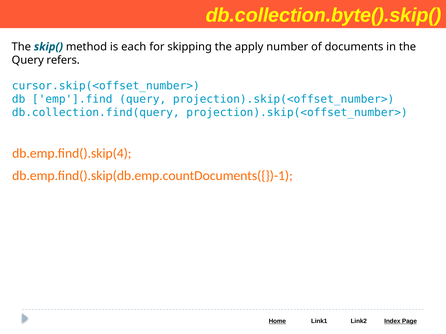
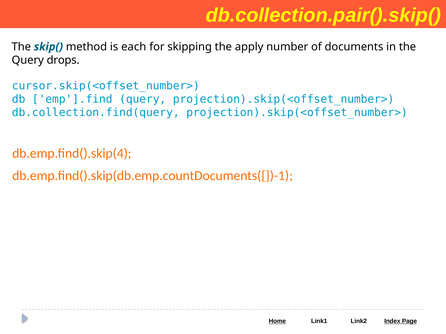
db.collection.byte().skip(: db.collection.byte().skip( -> db.collection.pair().skip(
refers: refers -> drops
